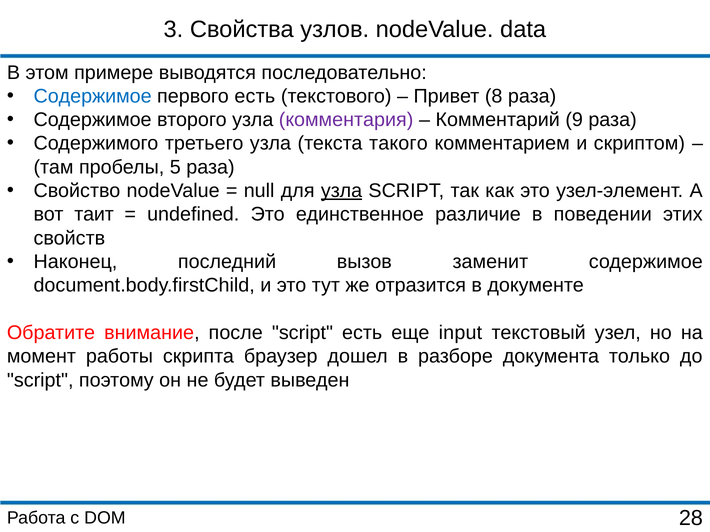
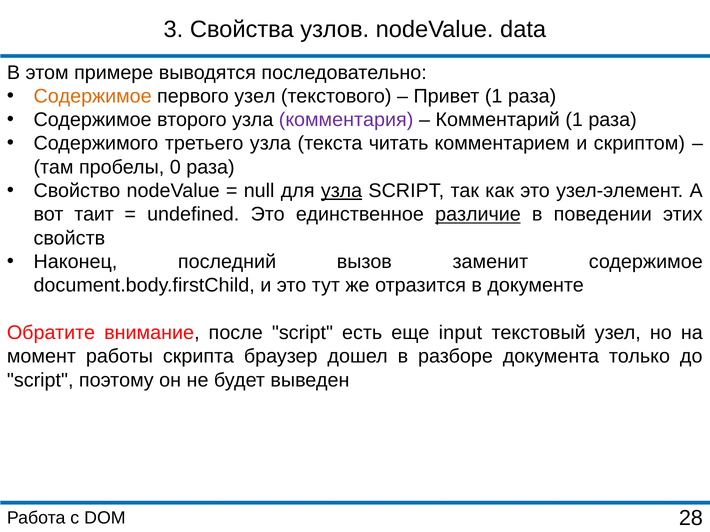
Содержимое at (93, 96) colour: blue -> orange
первого есть: есть -> узел
Привет 8: 8 -> 1
Комментарий 9: 9 -> 1
такого: такого -> читать
5: 5 -> 0
различие underline: none -> present
